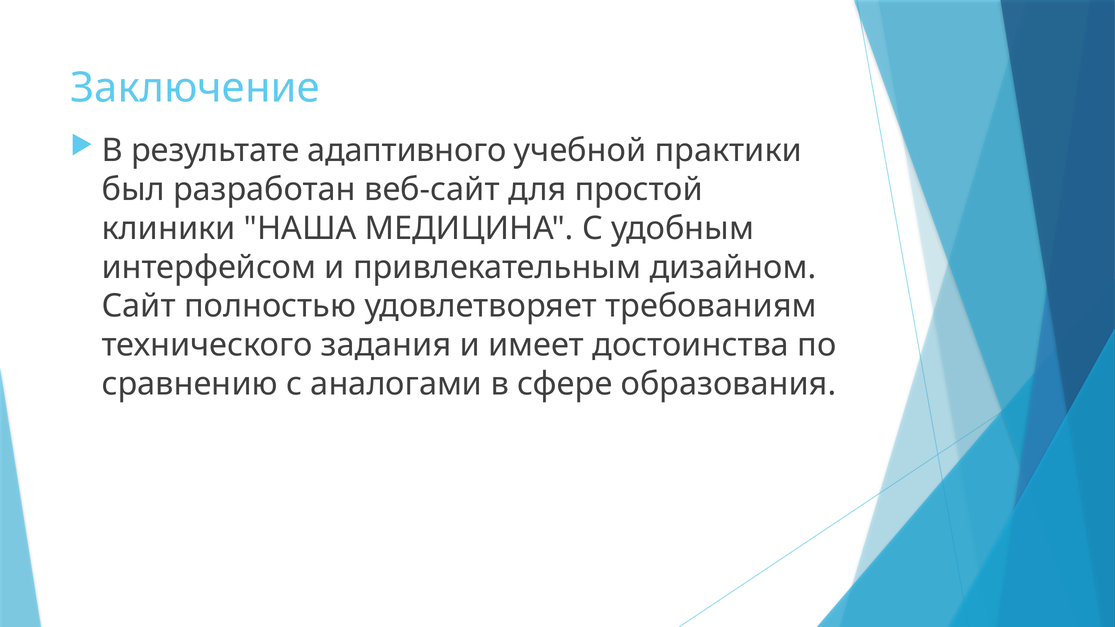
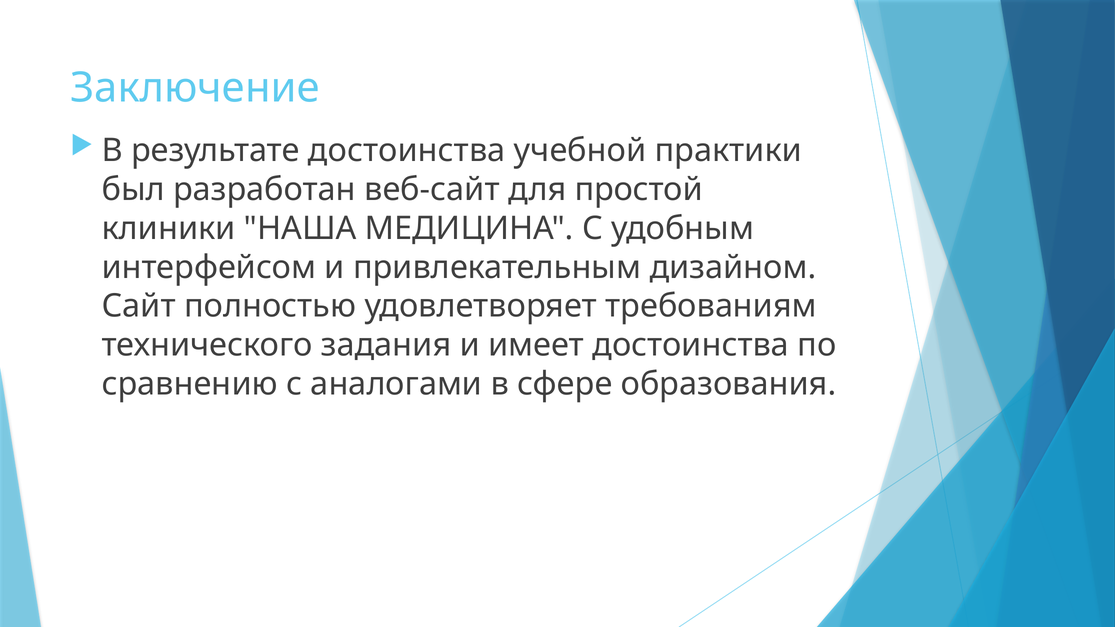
результате адаптивного: адаптивного -> достоинства
